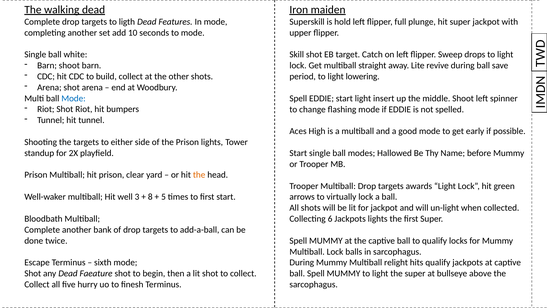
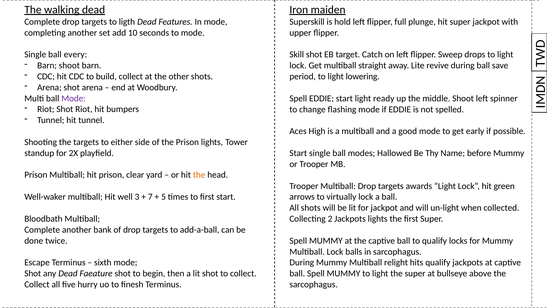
white: white -> every
Mode at (73, 98) colour: blue -> purple
insert: insert -> ready
8: 8 -> 7
6: 6 -> 2
